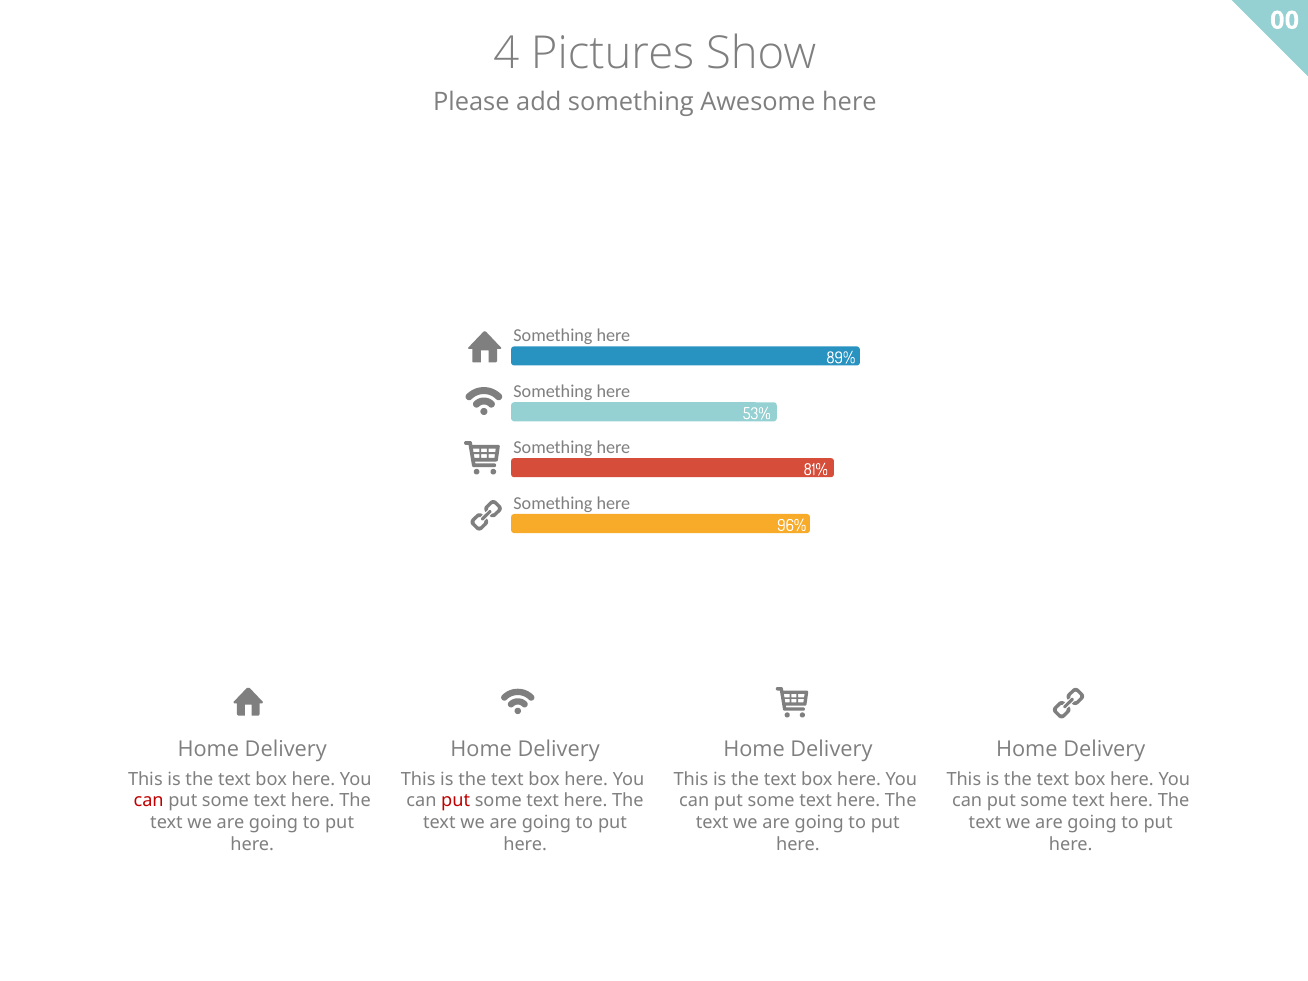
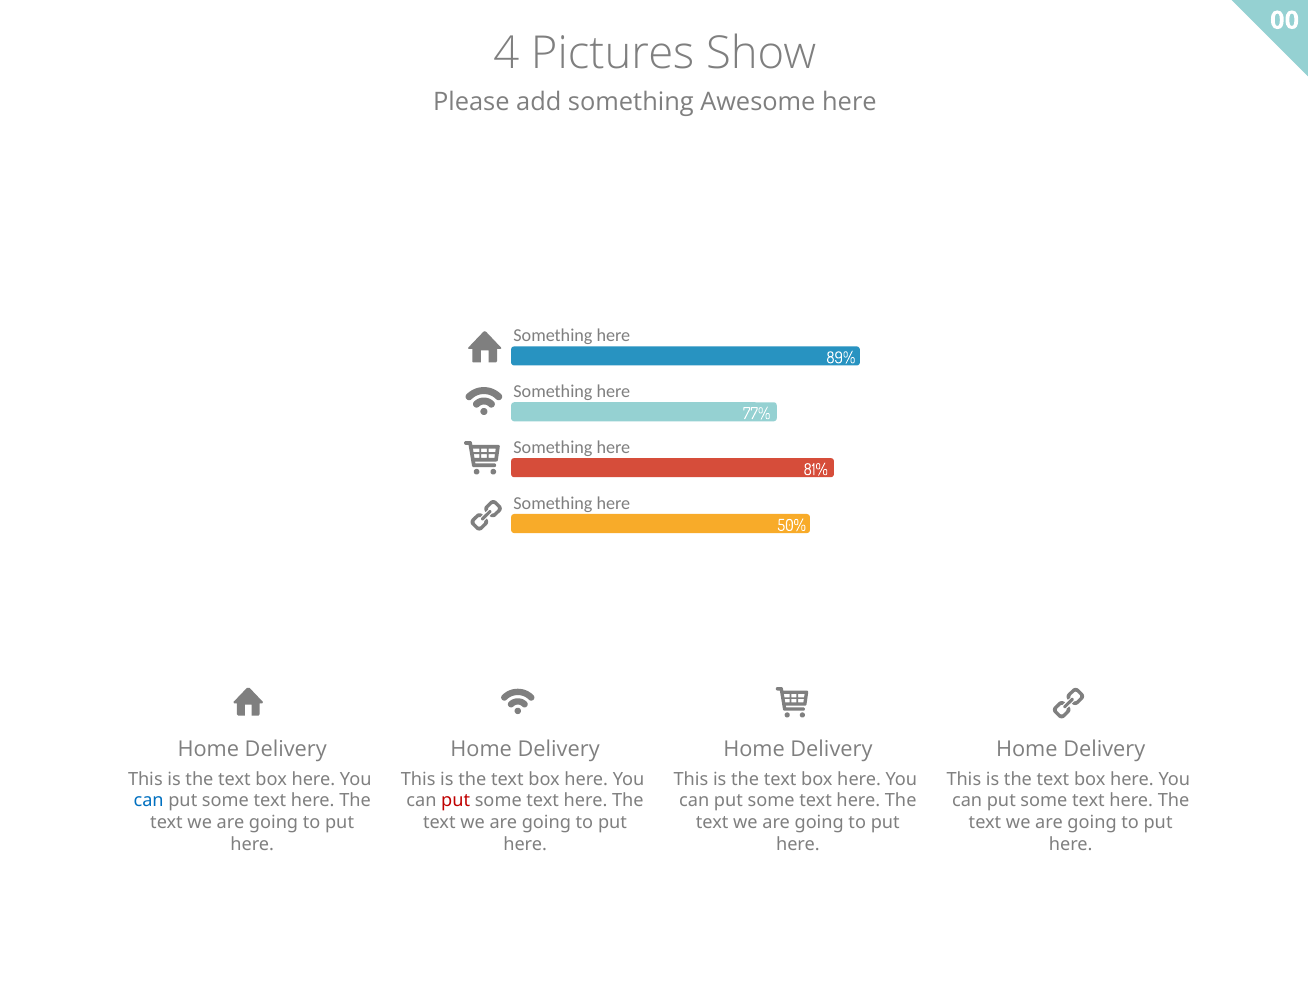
53%: 53% -> 77%
96%: 96% -> 50%
can at (149, 801) colour: red -> blue
